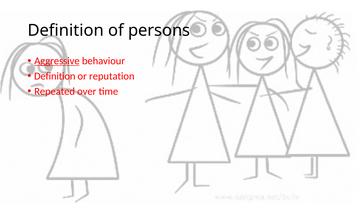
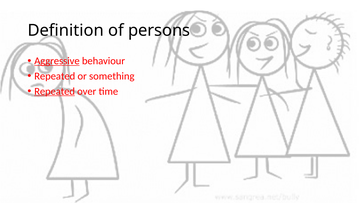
Definition at (55, 76): Definition -> Repeated
reputation: reputation -> something
Repeated at (55, 91) underline: none -> present
